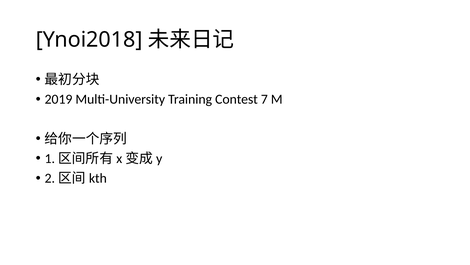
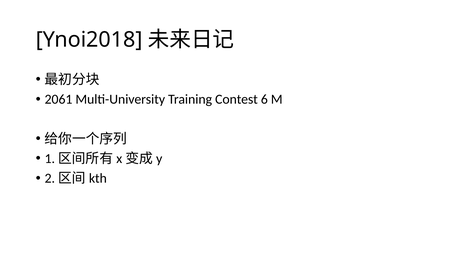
2019: 2019 -> 2061
7: 7 -> 6
